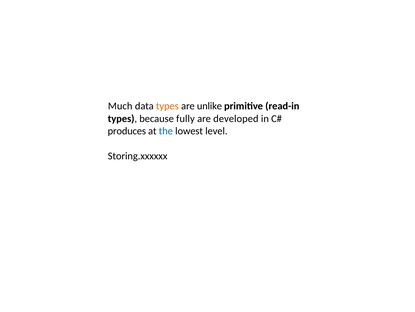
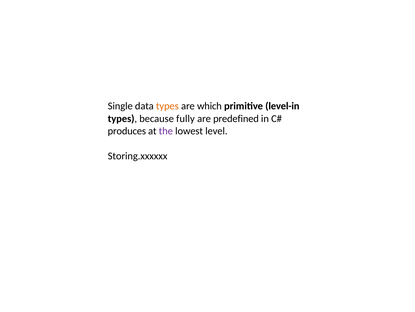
Much: Much -> Single
unlike: unlike -> which
read-in: read-in -> level-in
developed: developed -> predefined
the colour: blue -> purple
